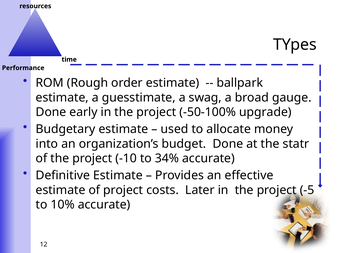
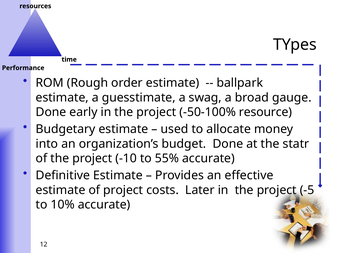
upgrade: upgrade -> resource
34%: 34% -> 55%
